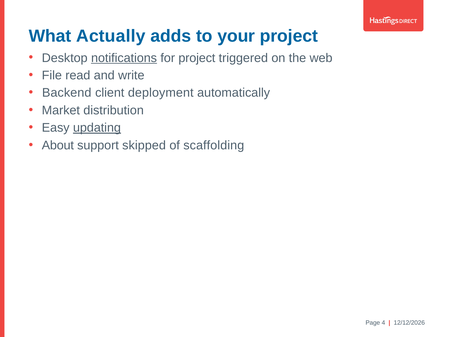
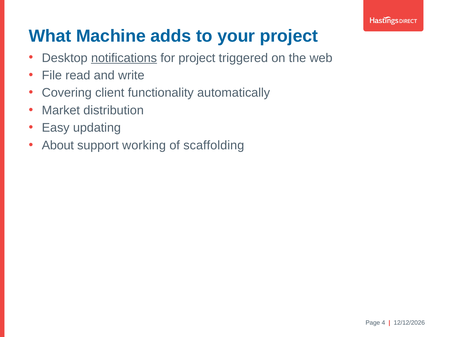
Actually: Actually -> Machine
Backend: Backend -> Covering
deployment: deployment -> functionality
updating underline: present -> none
skipped: skipped -> working
